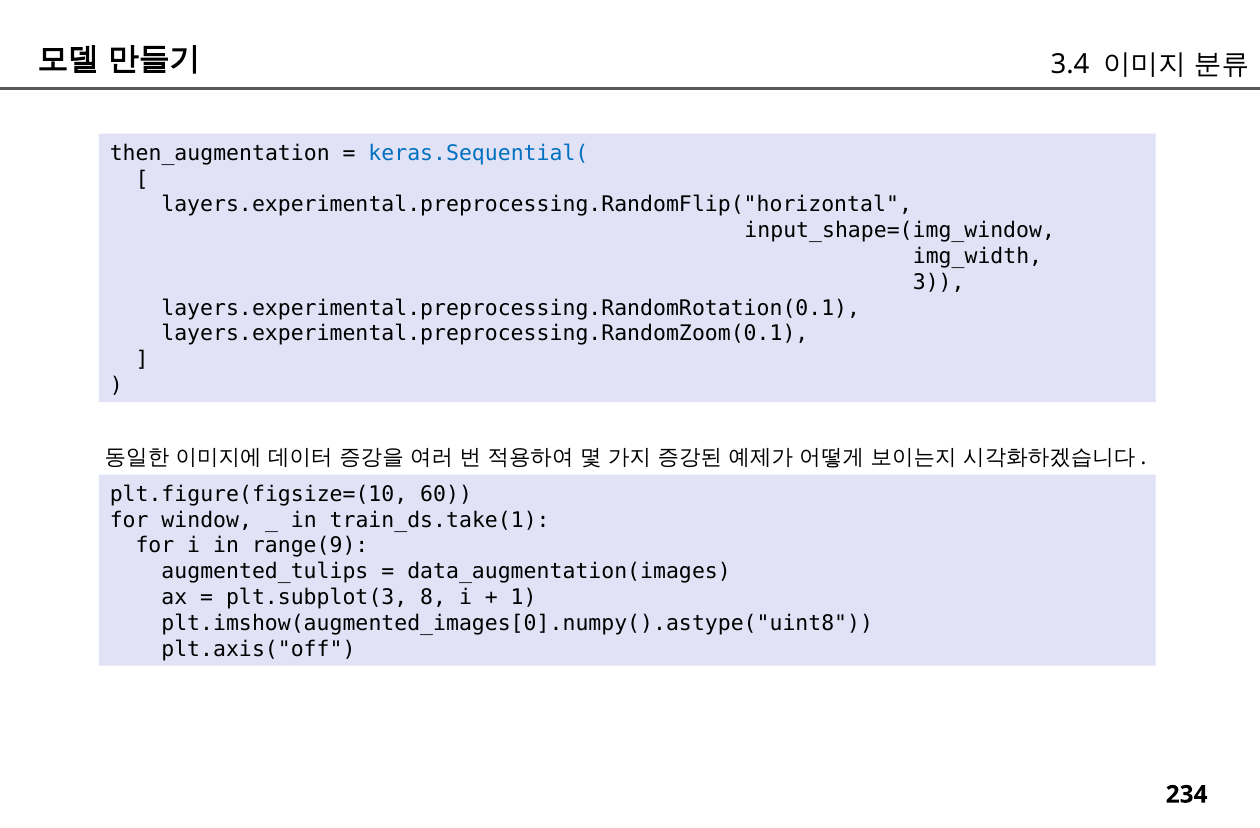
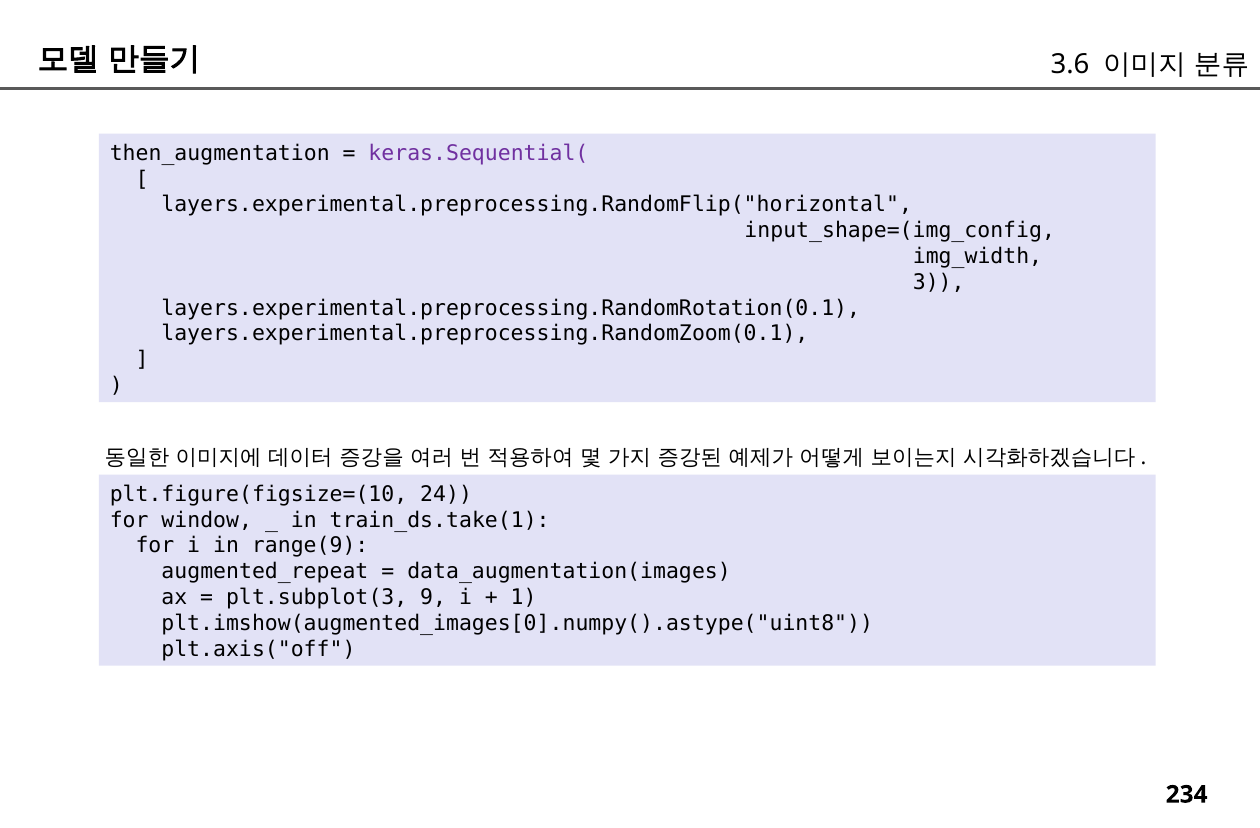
3.4: 3.4 -> 3.6
keras.Sequential( colour: blue -> purple
input_shape=(img_window: input_shape=(img_window -> input_shape=(img_config
60: 60 -> 24
augmented_tulips: augmented_tulips -> augmented_repeat
8: 8 -> 9
